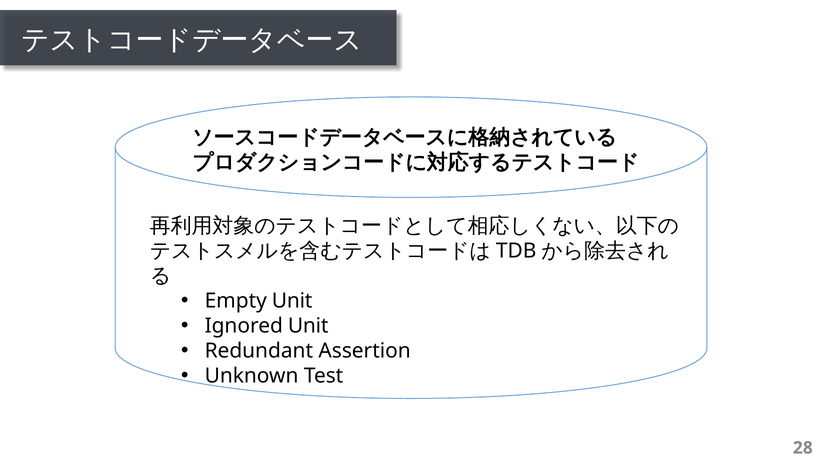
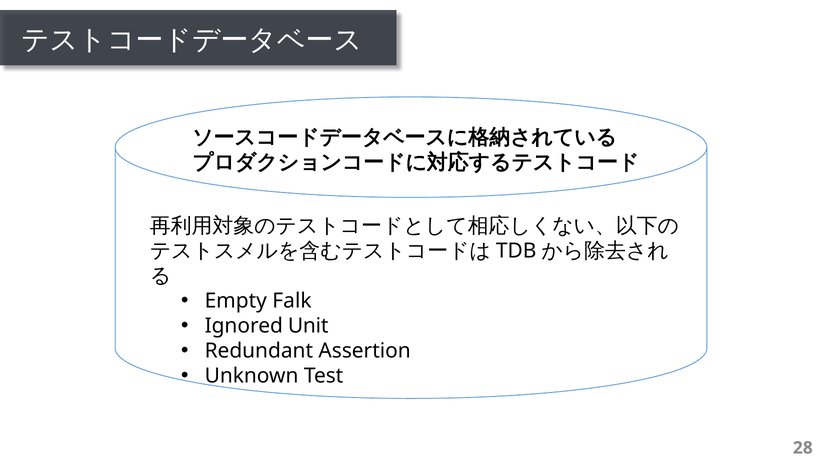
Empty Unit: Unit -> Falk
